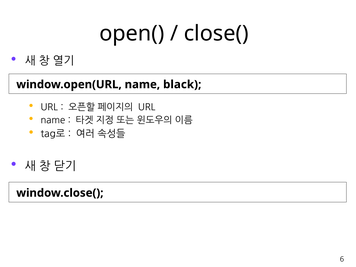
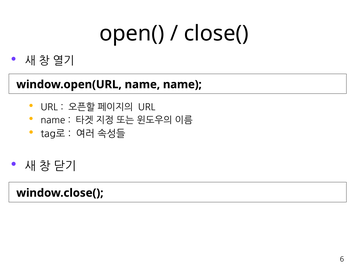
name black: black -> name
